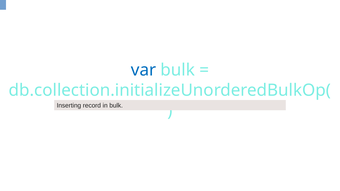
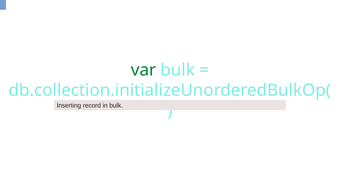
var colour: blue -> green
